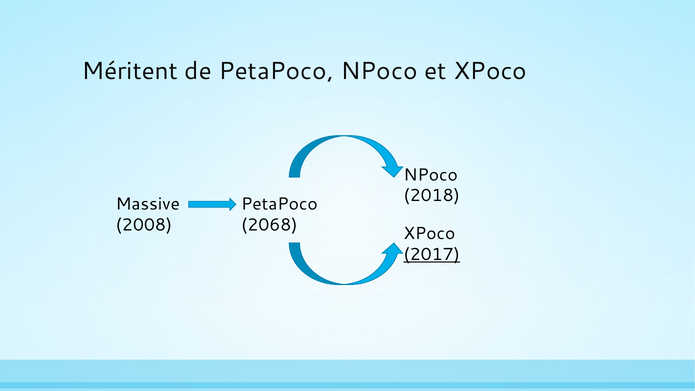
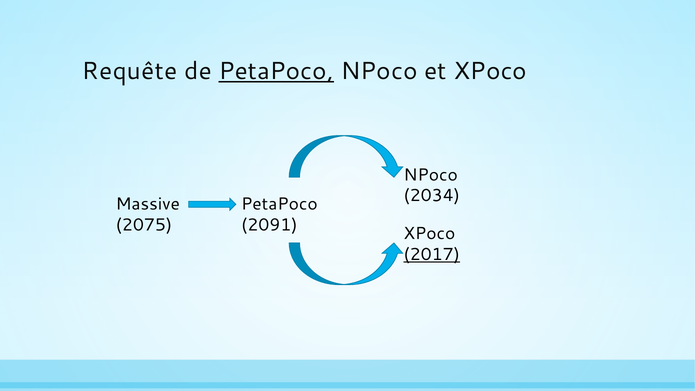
Méritent: Méritent -> Requête
PetaPoco at (276, 71) underline: none -> present
2018: 2018 -> 2034
2008: 2008 -> 2075
2068: 2068 -> 2091
